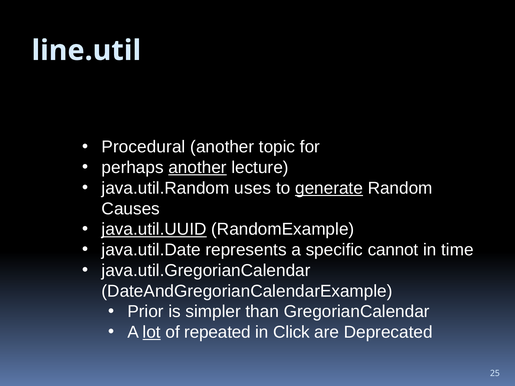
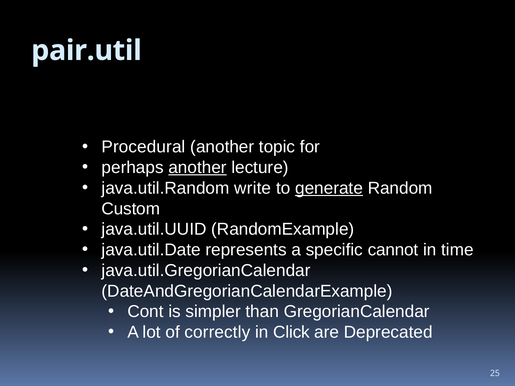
line.util: line.util -> pair.util
uses: uses -> write
Causes: Causes -> Custom
java.util.UUID underline: present -> none
Prior: Prior -> Cont
lot underline: present -> none
repeated: repeated -> correctly
